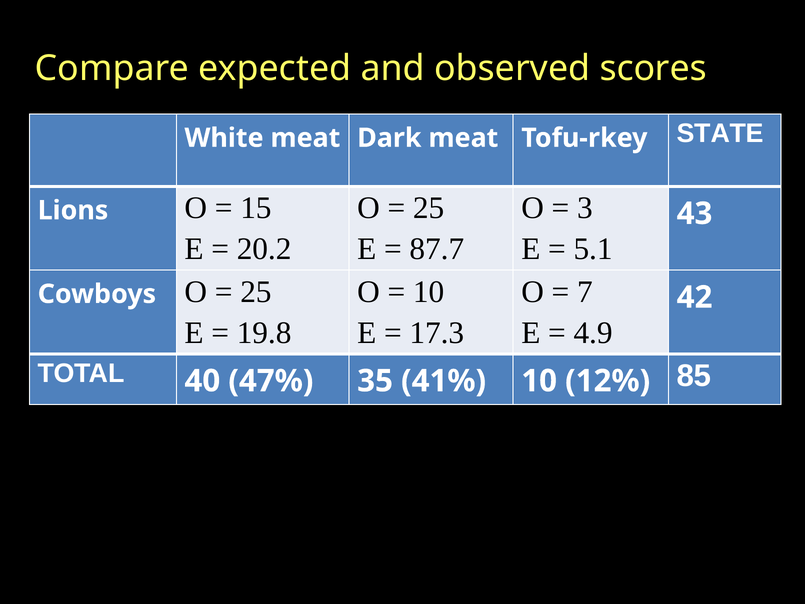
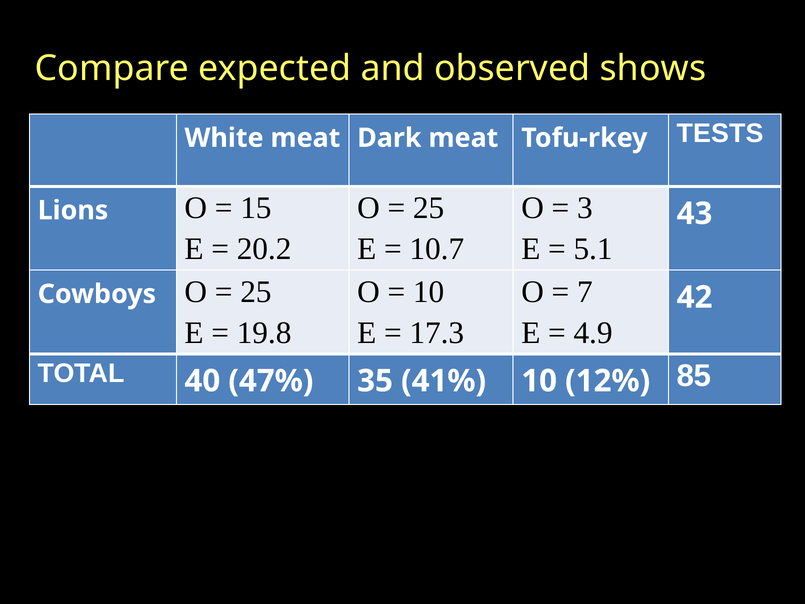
scores: scores -> shows
STATE: STATE -> TESTS
87.7: 87.7 -> 10.7
